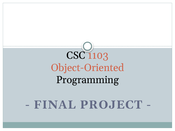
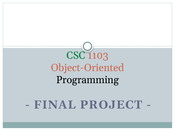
CSC colour: black -> green
